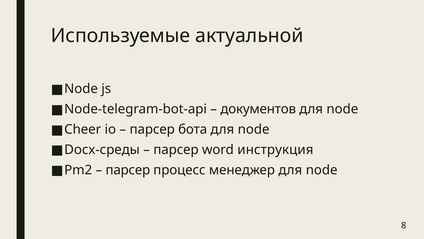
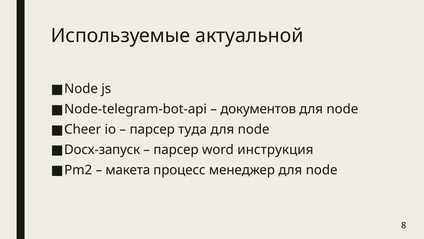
бота: бота -> туда
Docx-среды: Docx-среды -> Docx-запуск
парсер at (128, 170): парсер -> макета
